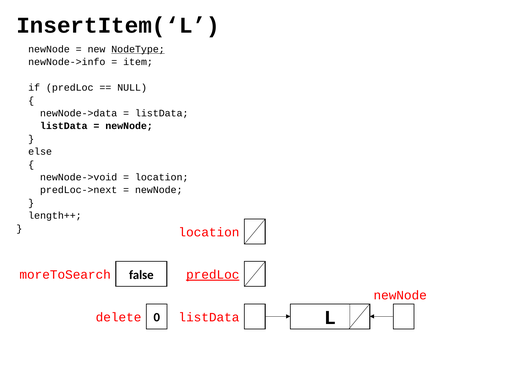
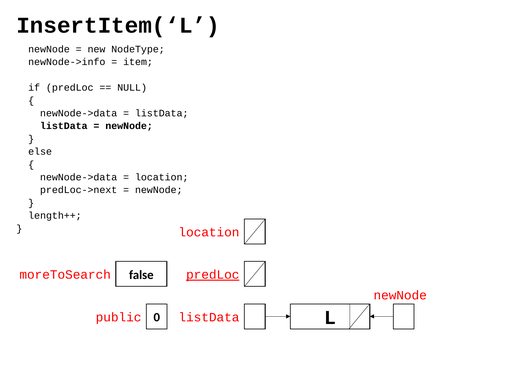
NodeType underline: present -> none
newNode->void at (79, 177): newNode->void -> newNode->data
delete: delete -> public
